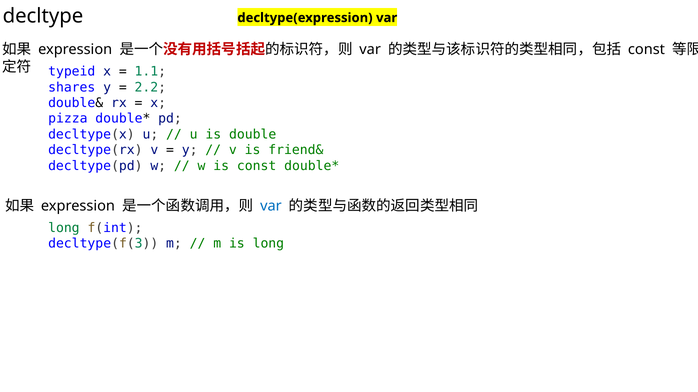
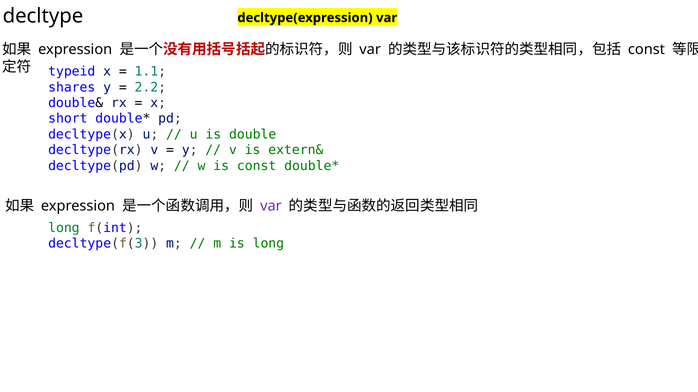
pizza: pizza -> short
friend&: friend& -> extern&
var at (271, 206) colour: blue -> purple
